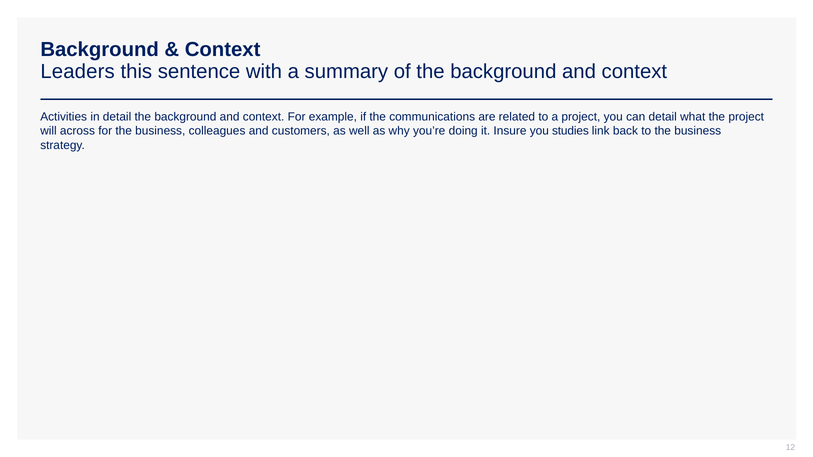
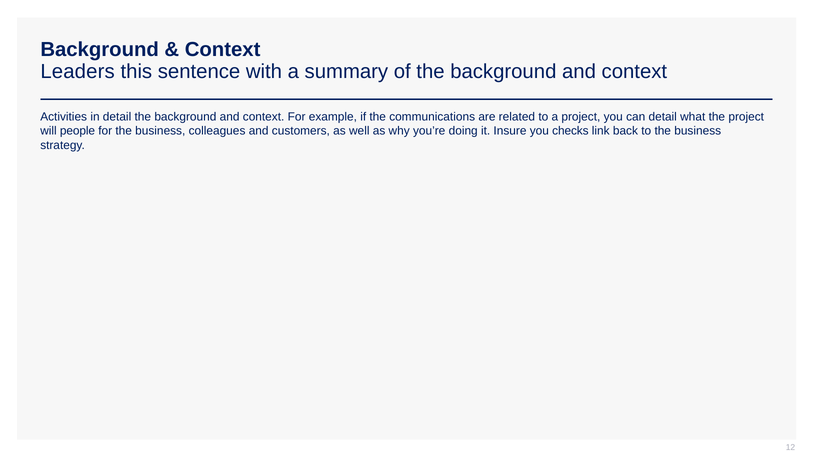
across: across -> people
studies: studies -> checks
